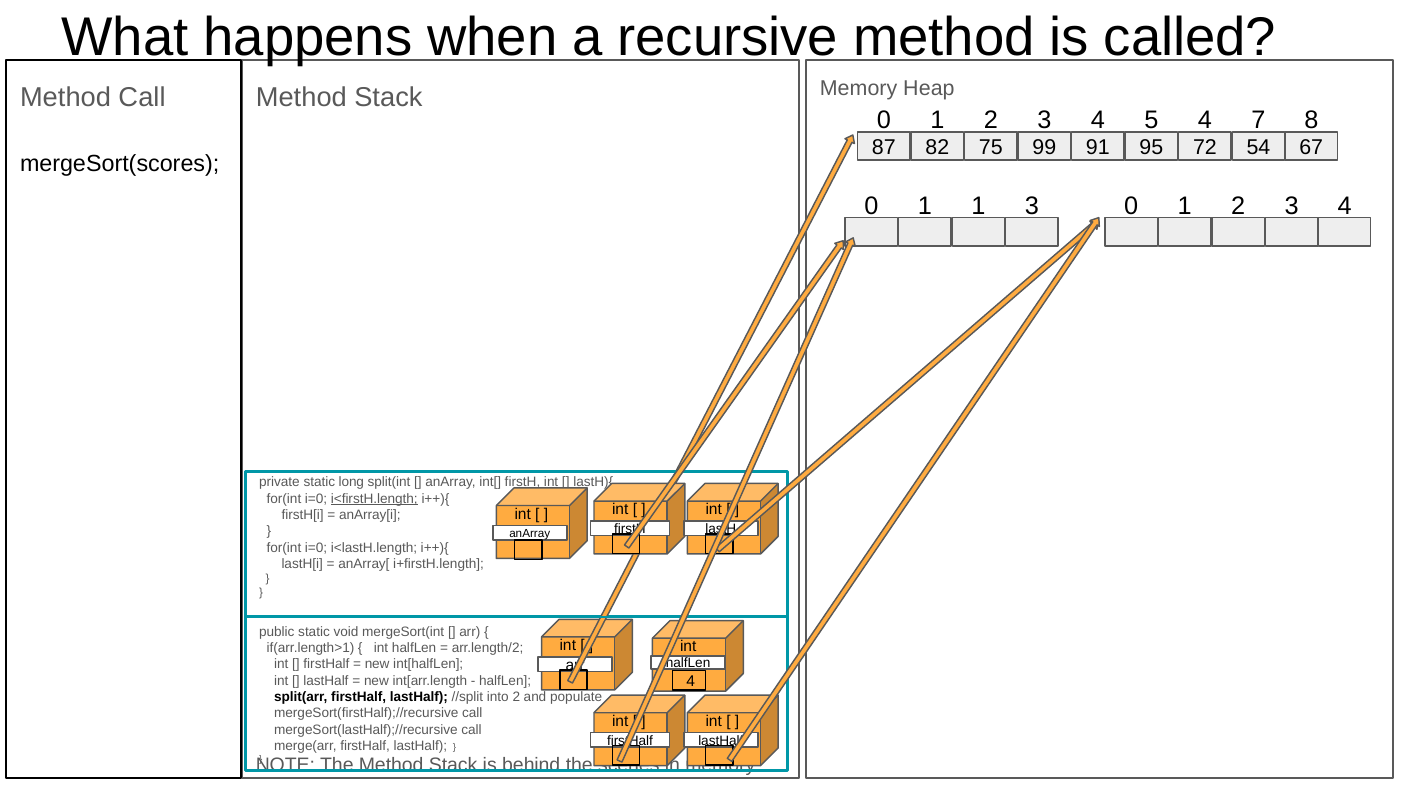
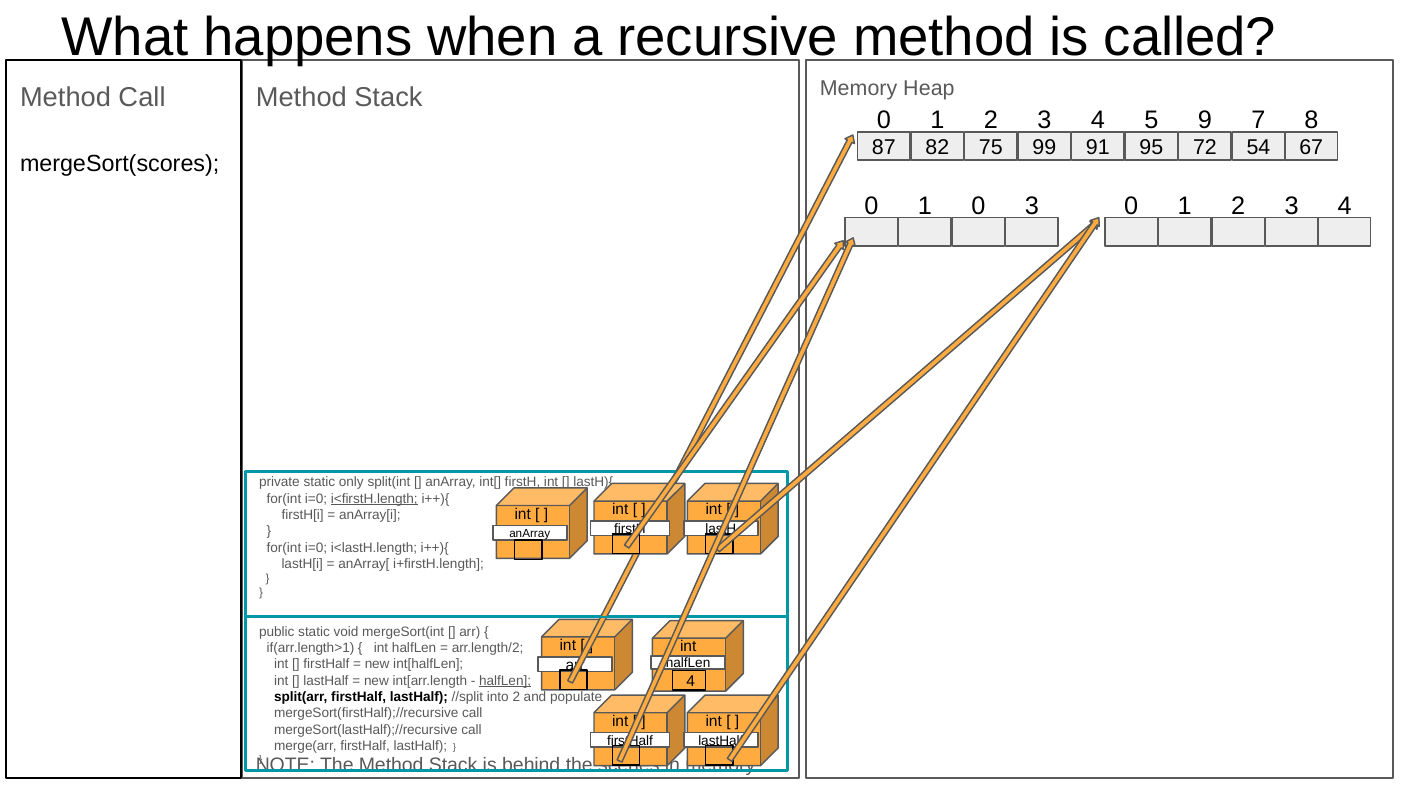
5 4: 4 -> 9
1 1: 1 -> 0
long: long -> only
halfLen at (505, 681) underline: none -> present
